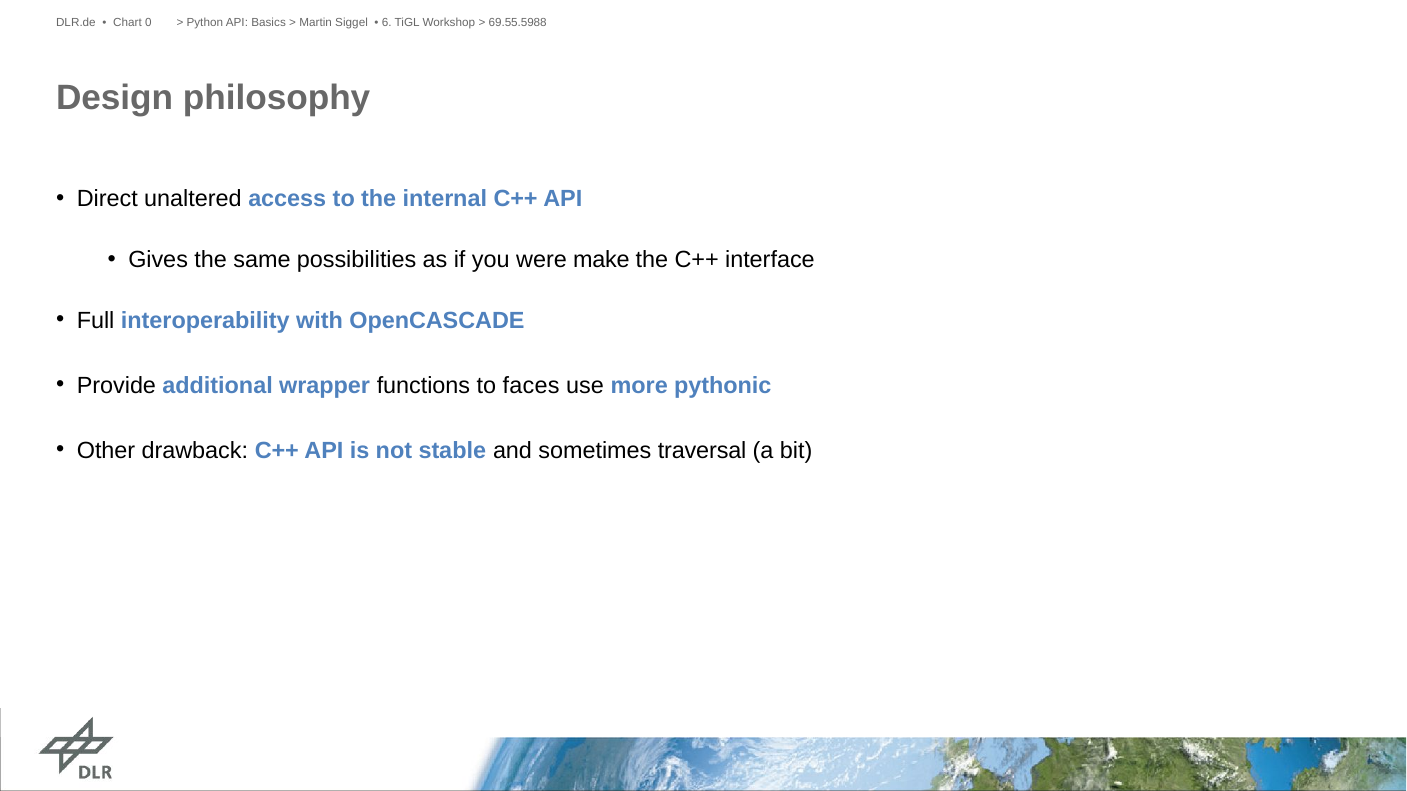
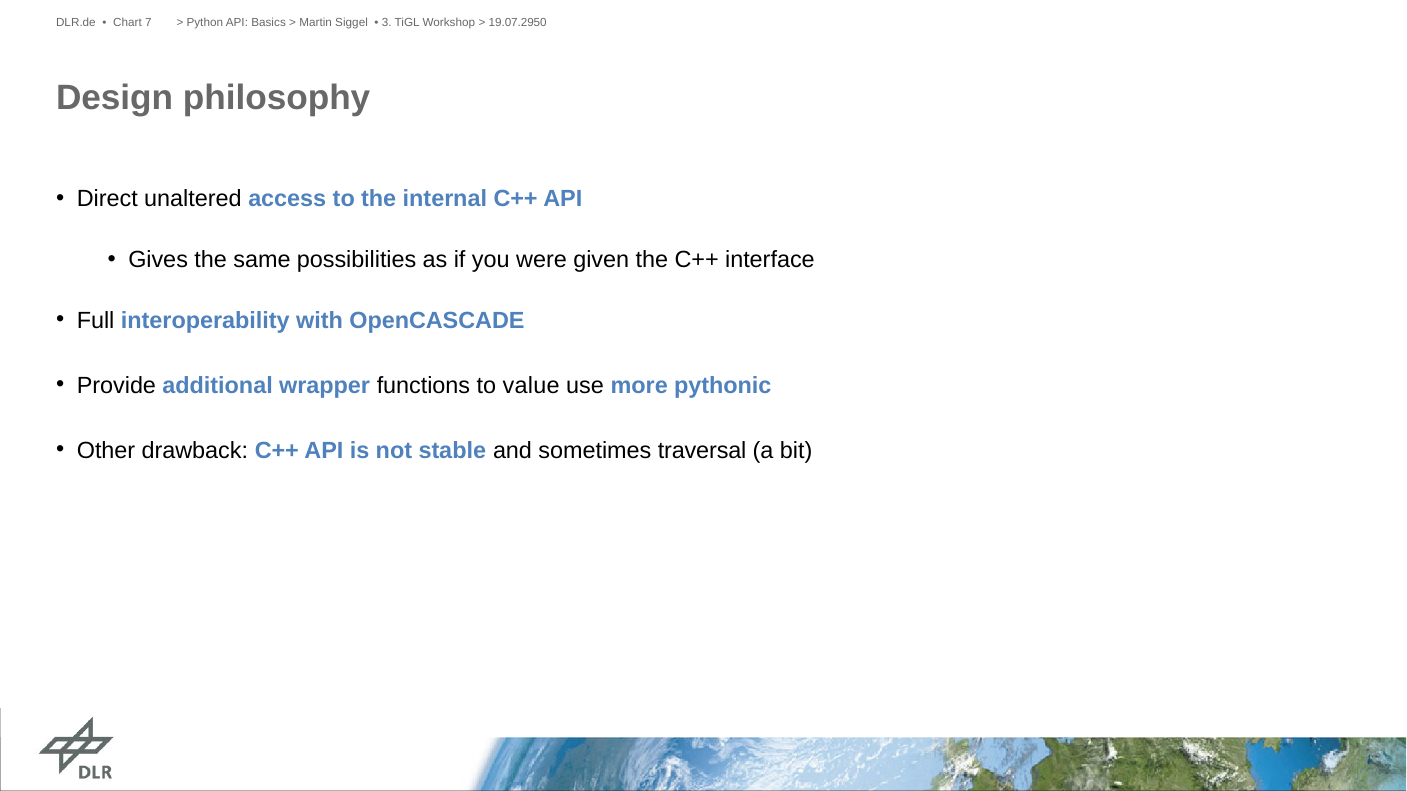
0: 0 -> 7
6: 6 -> 3
69.55.5988: 69.55.5988 -> 19.07.2950
make: make -> given
faces: faces -> value
